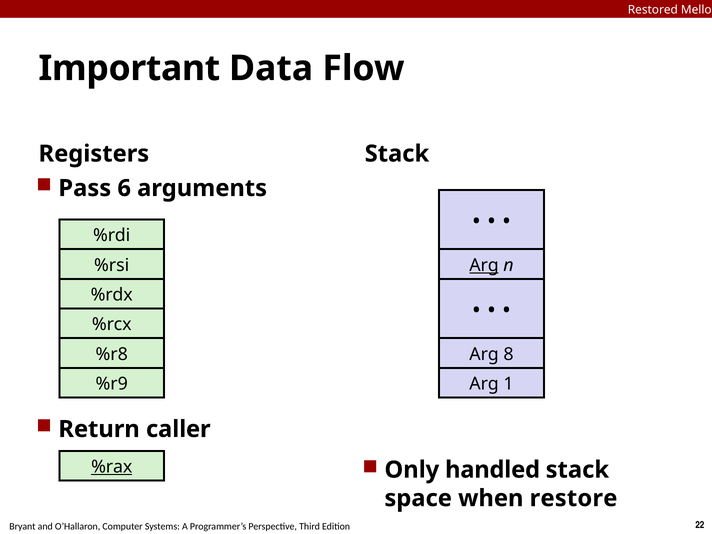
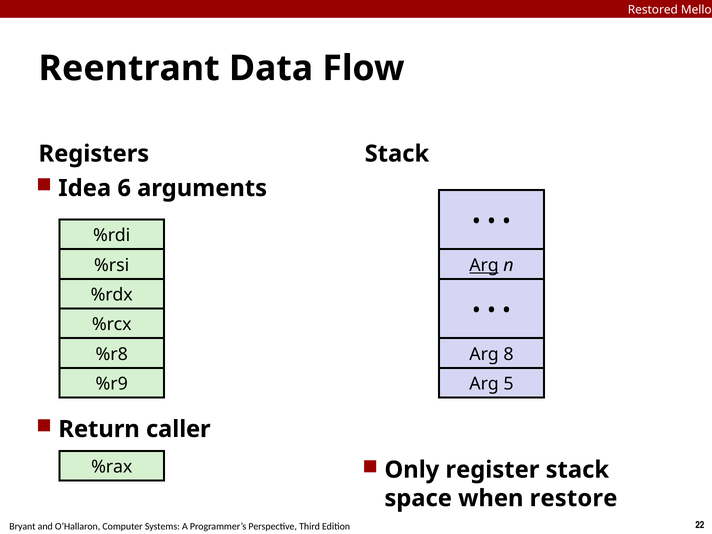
Important: Important -> Reentrant
Pass: Pass -> Idea
1: 1 -> 5
handled: handled -> register
%rax underline: present -> none
